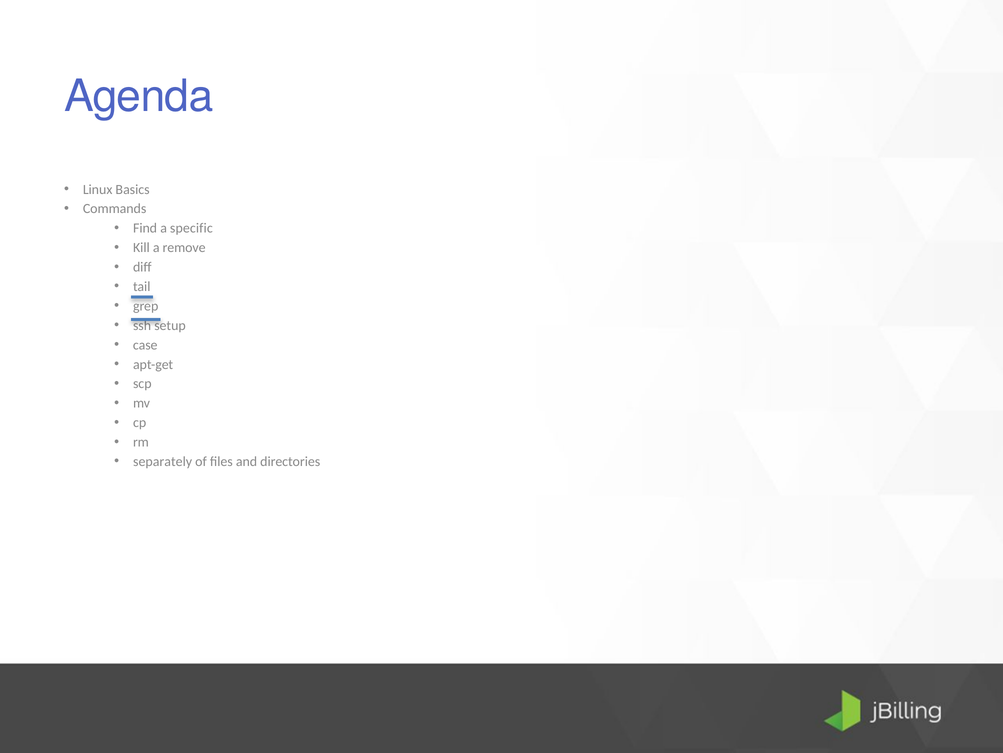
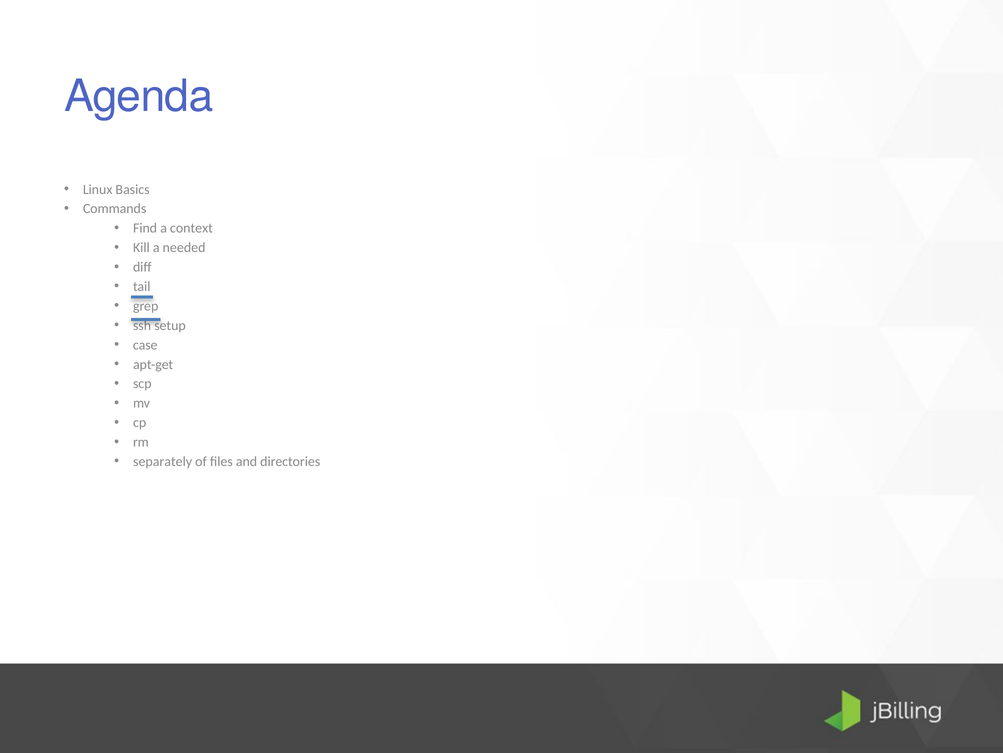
specific: specific -> context
remove: remove -> needed
